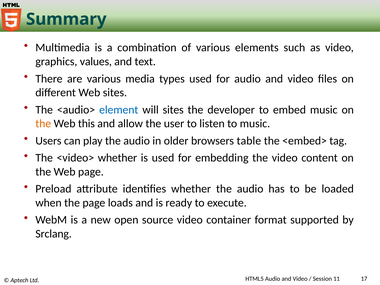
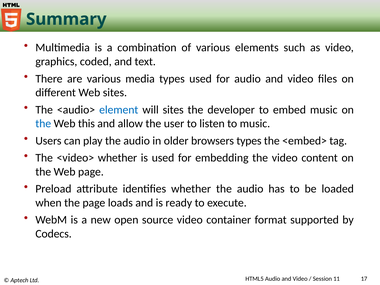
values: values -> coded
the at (43, 124) colour: orange -> blue
browsers table: table -> types
Srclang: Srclang -> Codecs
